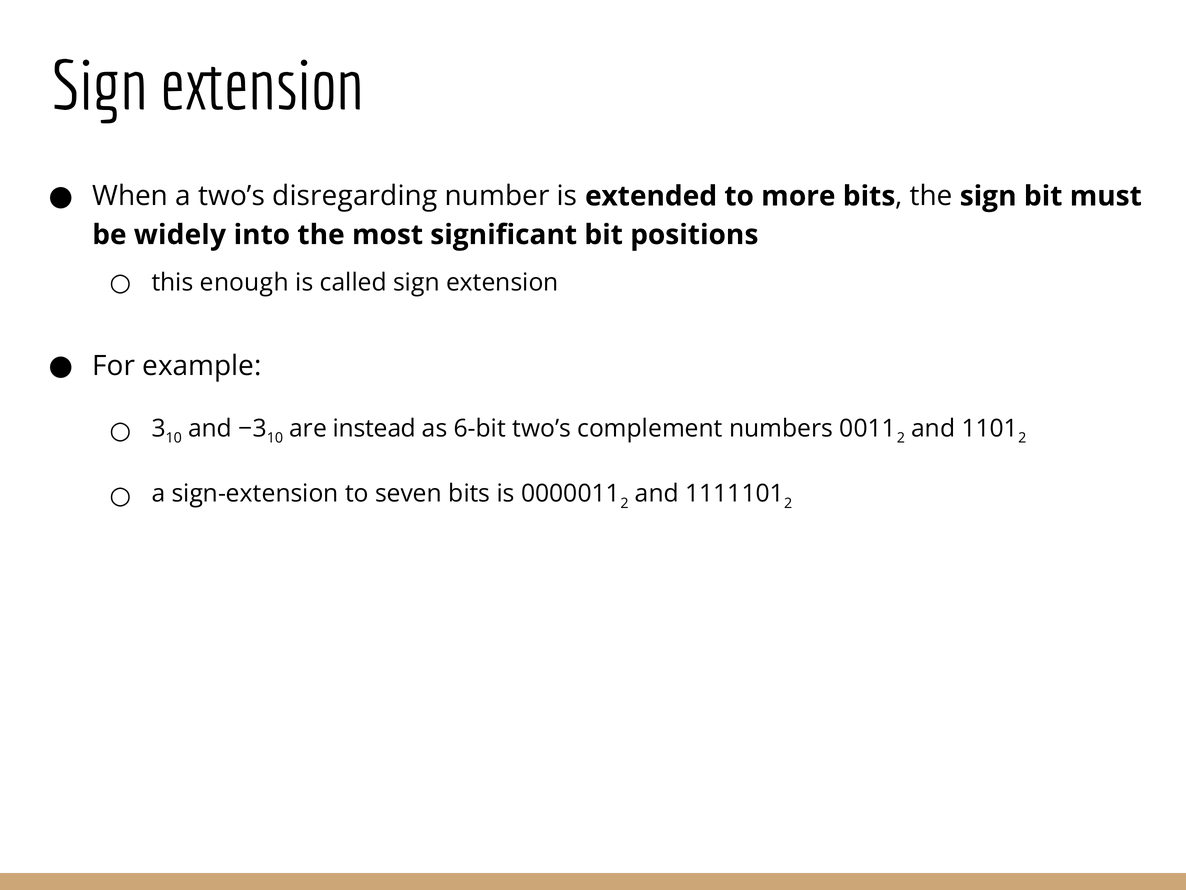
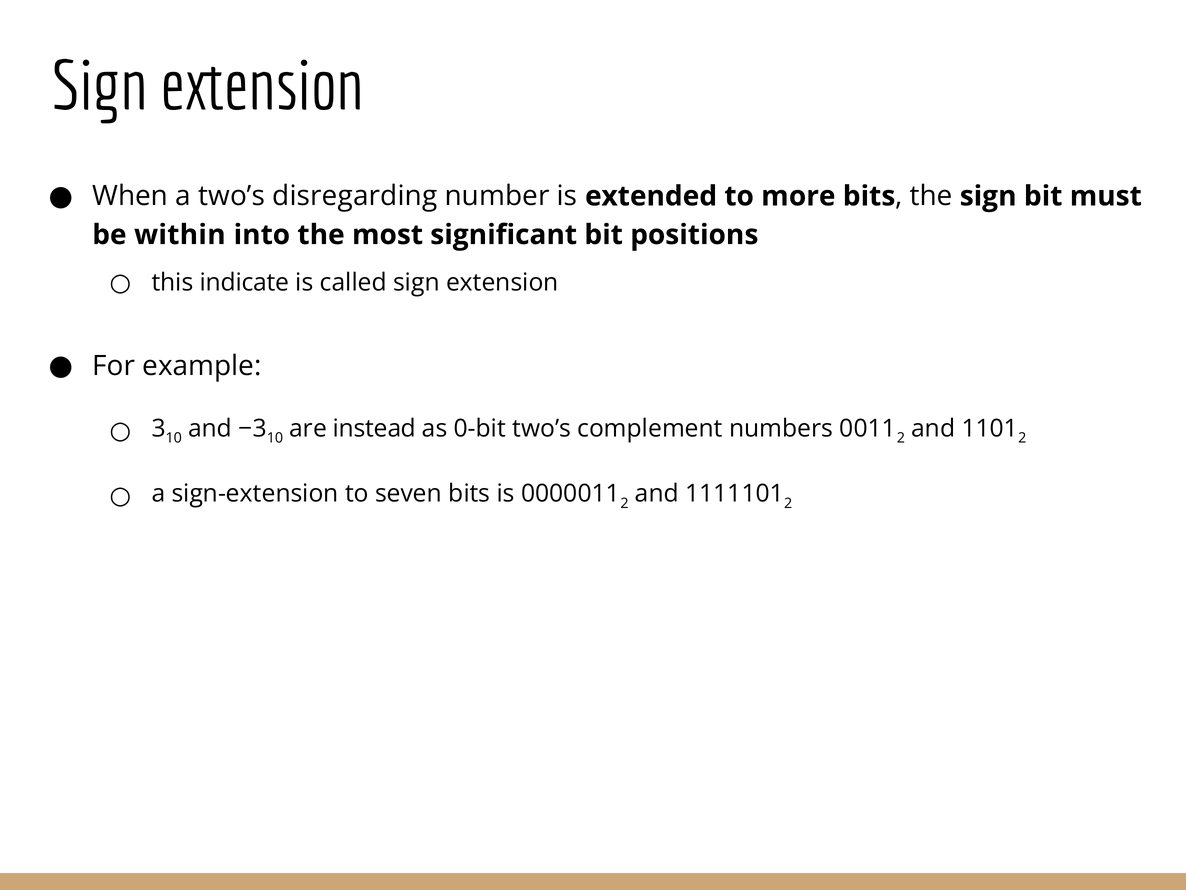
widely: widely -> within
enough: enough -> indicate
6-bit: 6-bit -> 0-bit
